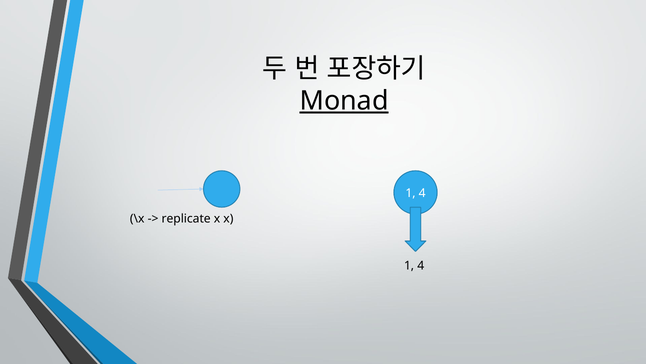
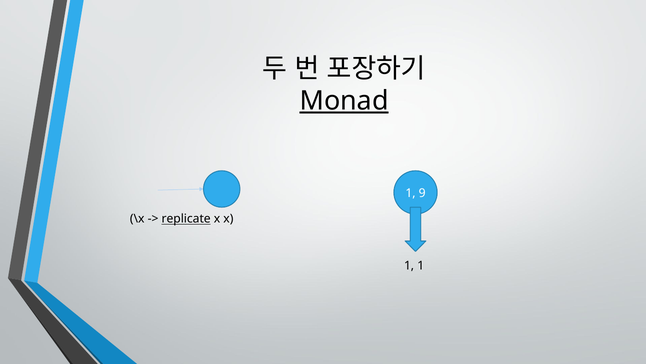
4 at (422, 193): 4 -> 9
replicate underline: none -> present
4 at (421, 265): 4 -> 1
